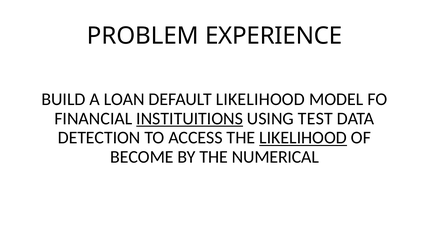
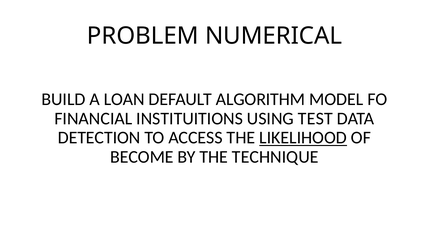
EXPERIENCE: EXPERIENCE -> NUMERICAL
DEFAULT LIKELIHOOD: LIKELIHOOD -> ALGORITHM
INSTITUITIONS underline: present -> none
NUMERICAL: NUMERICAL -> TECHNIQUE
